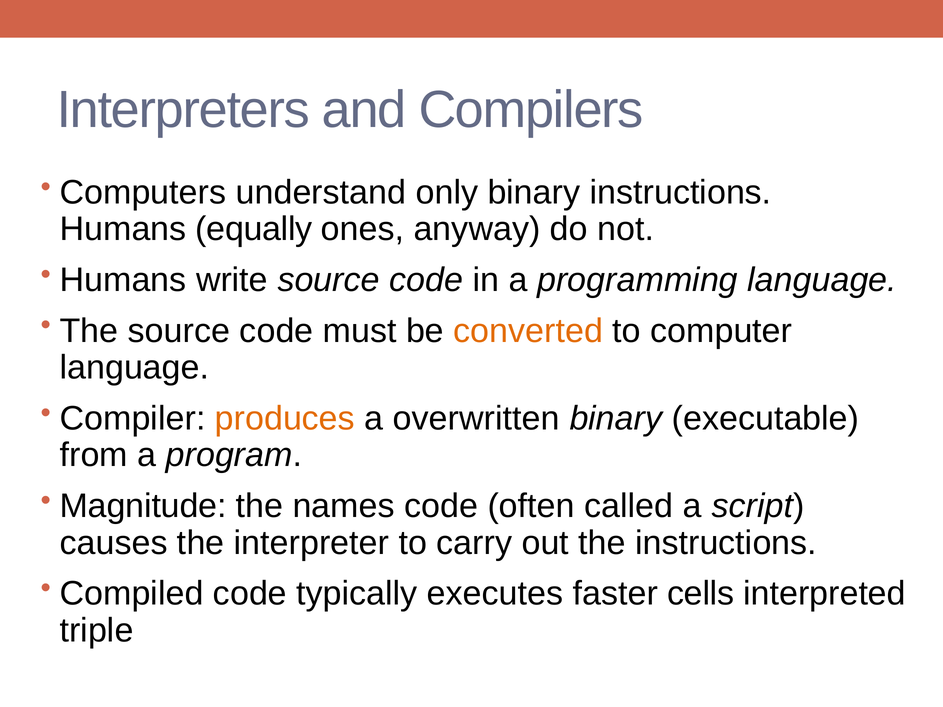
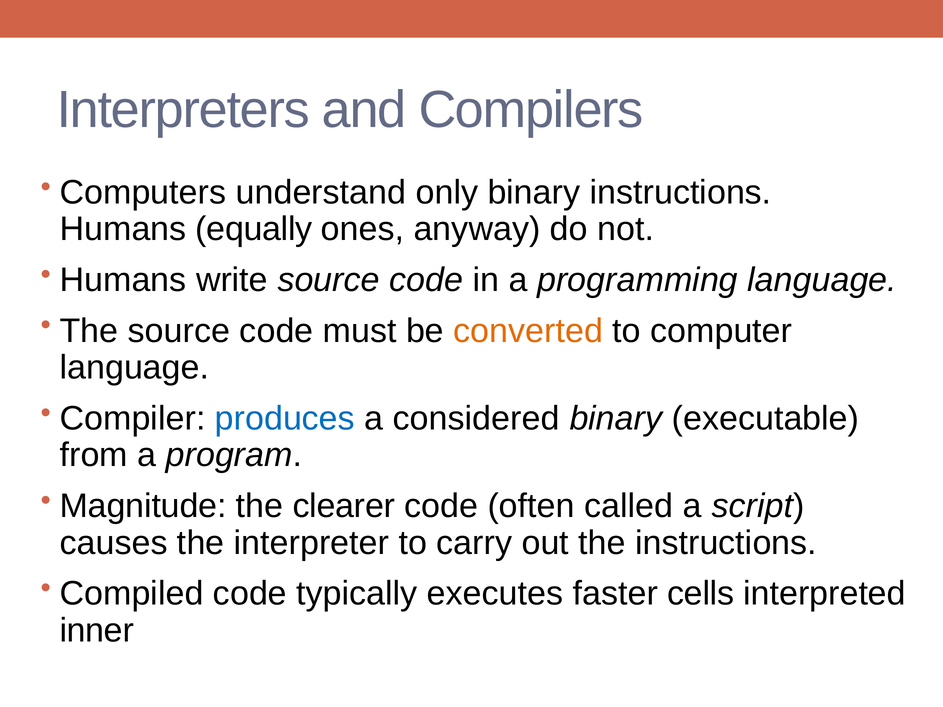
produces colour: orange -> blue
overwritten: overwritten -> considered
names: names -> clearer
triple: triple -> inner
